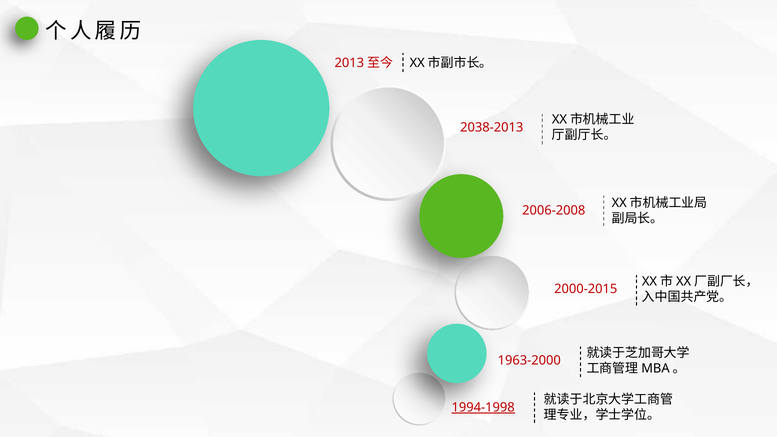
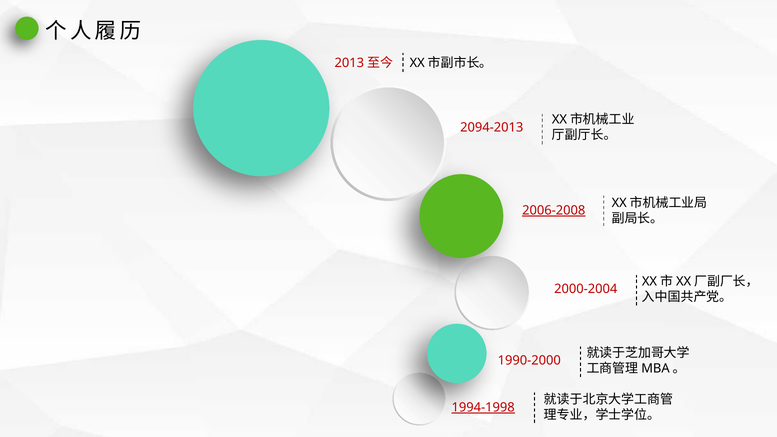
2038-2013: 2038-2013 -> 2094-2013
2006-2008 underline: none -> present
2000-2015: 2000-2015 -> 2000-2004
1963-2000: 1963-2000 -> 1990-2000
